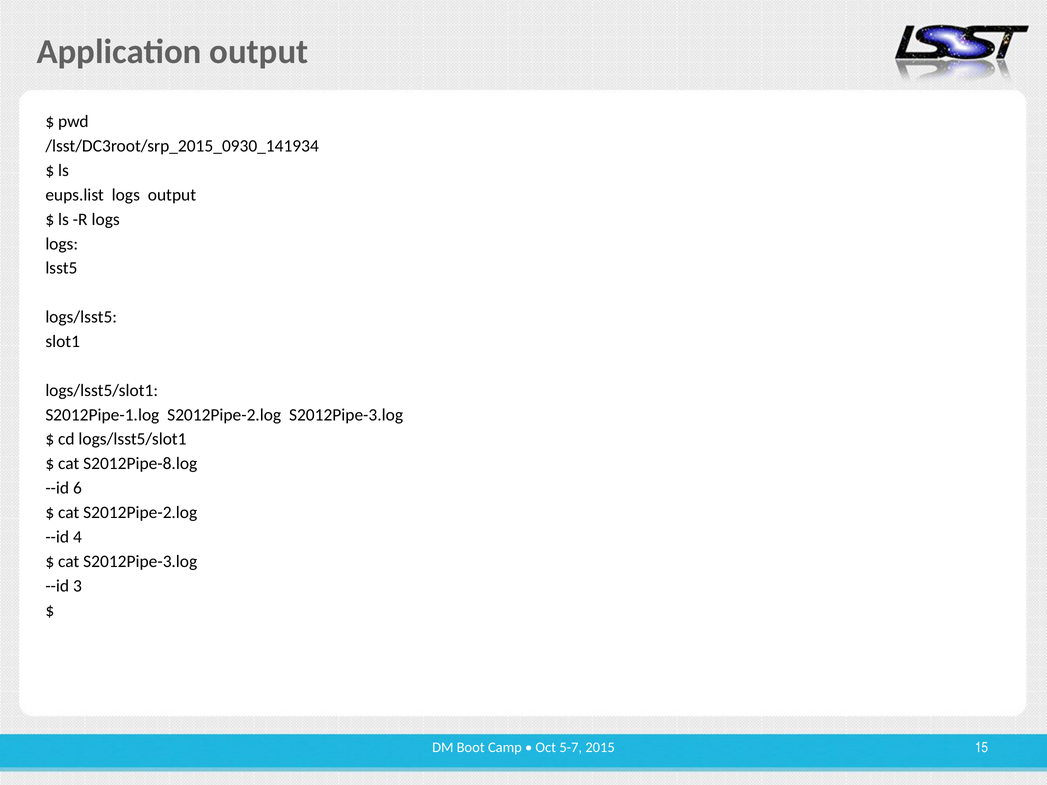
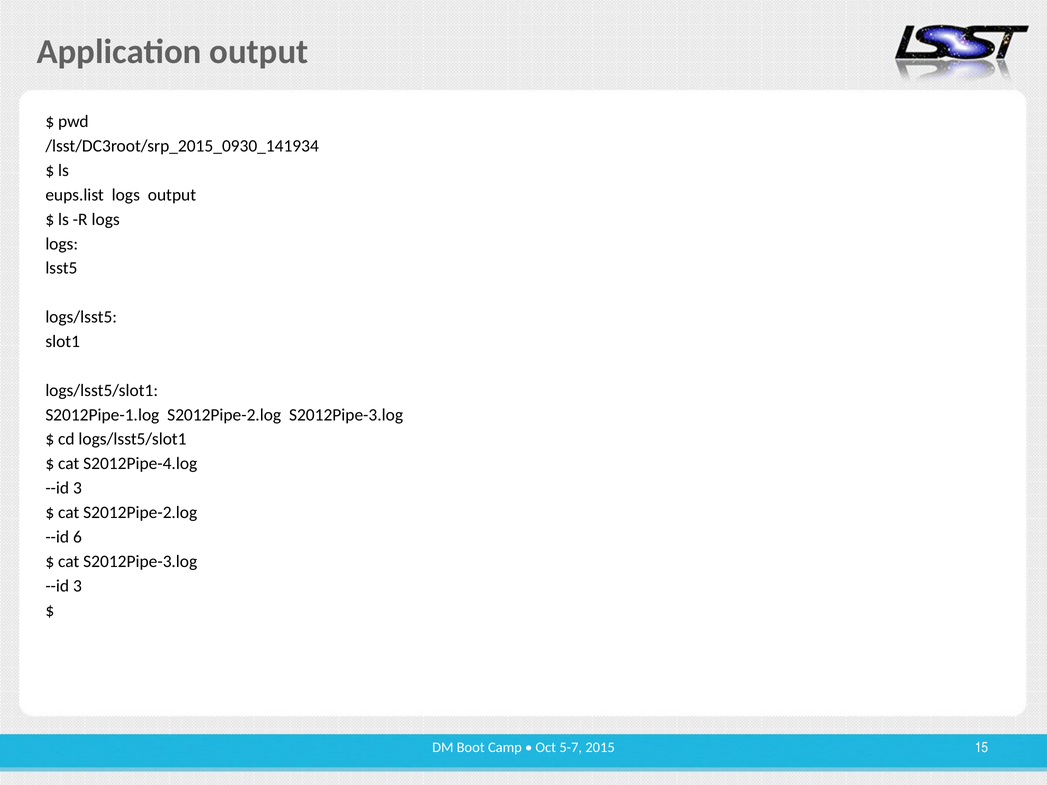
S2012Pipe-8.log: S2012Pipe-8.log -> S2012Pipe-4.log
6 at (77, 488): 6 -> 3
4: 4 -> 6
